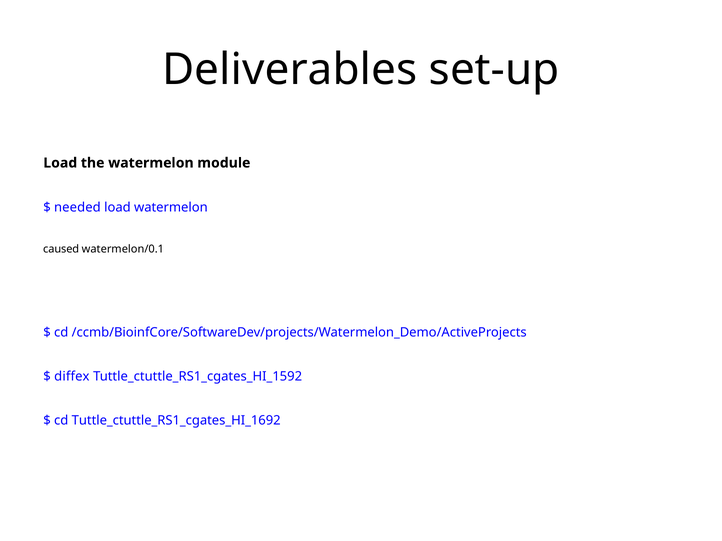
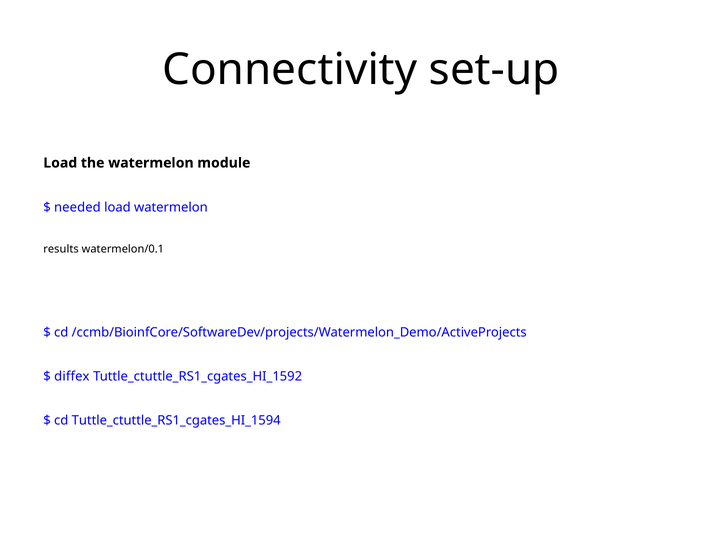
Deliverables: Deliverables -> Connectivity
caused: caused -> results
Tuttle_ctuttle_RS1_cgates_HI_1692: Tuttle_ctuttle_RS1_cgates_HI_1692 -> Tuttle_ctuttle_RS1_cgates_HI_1594
